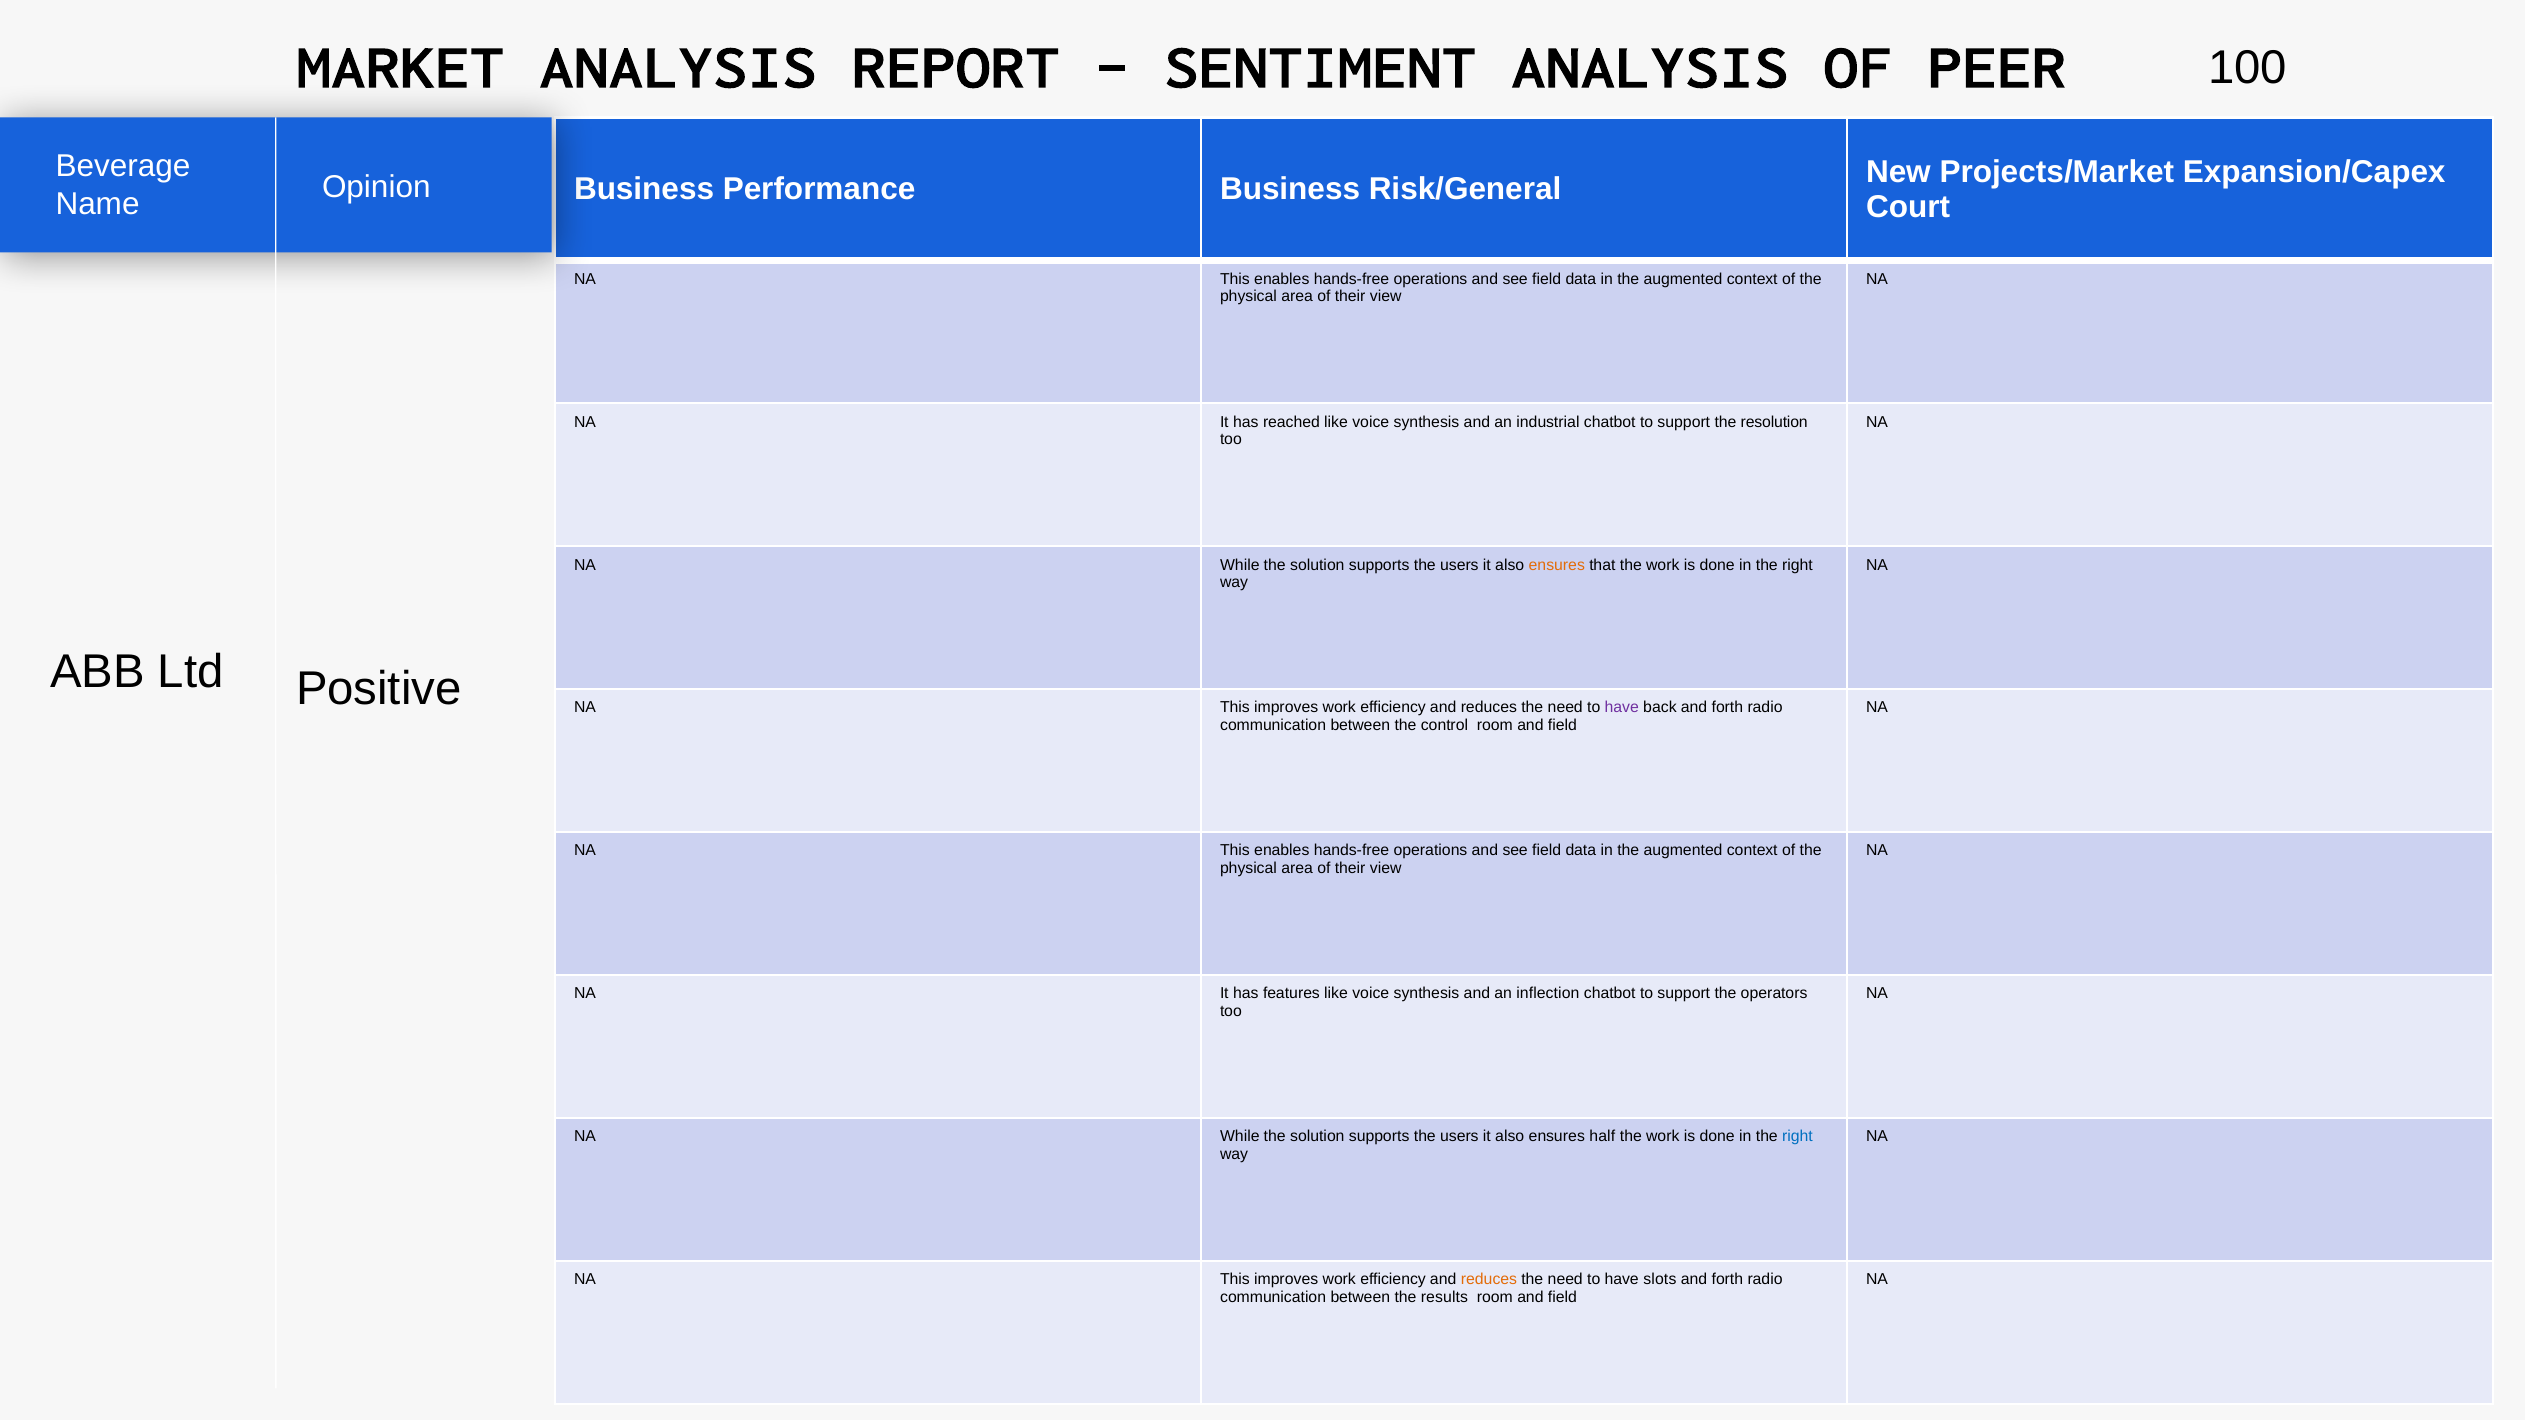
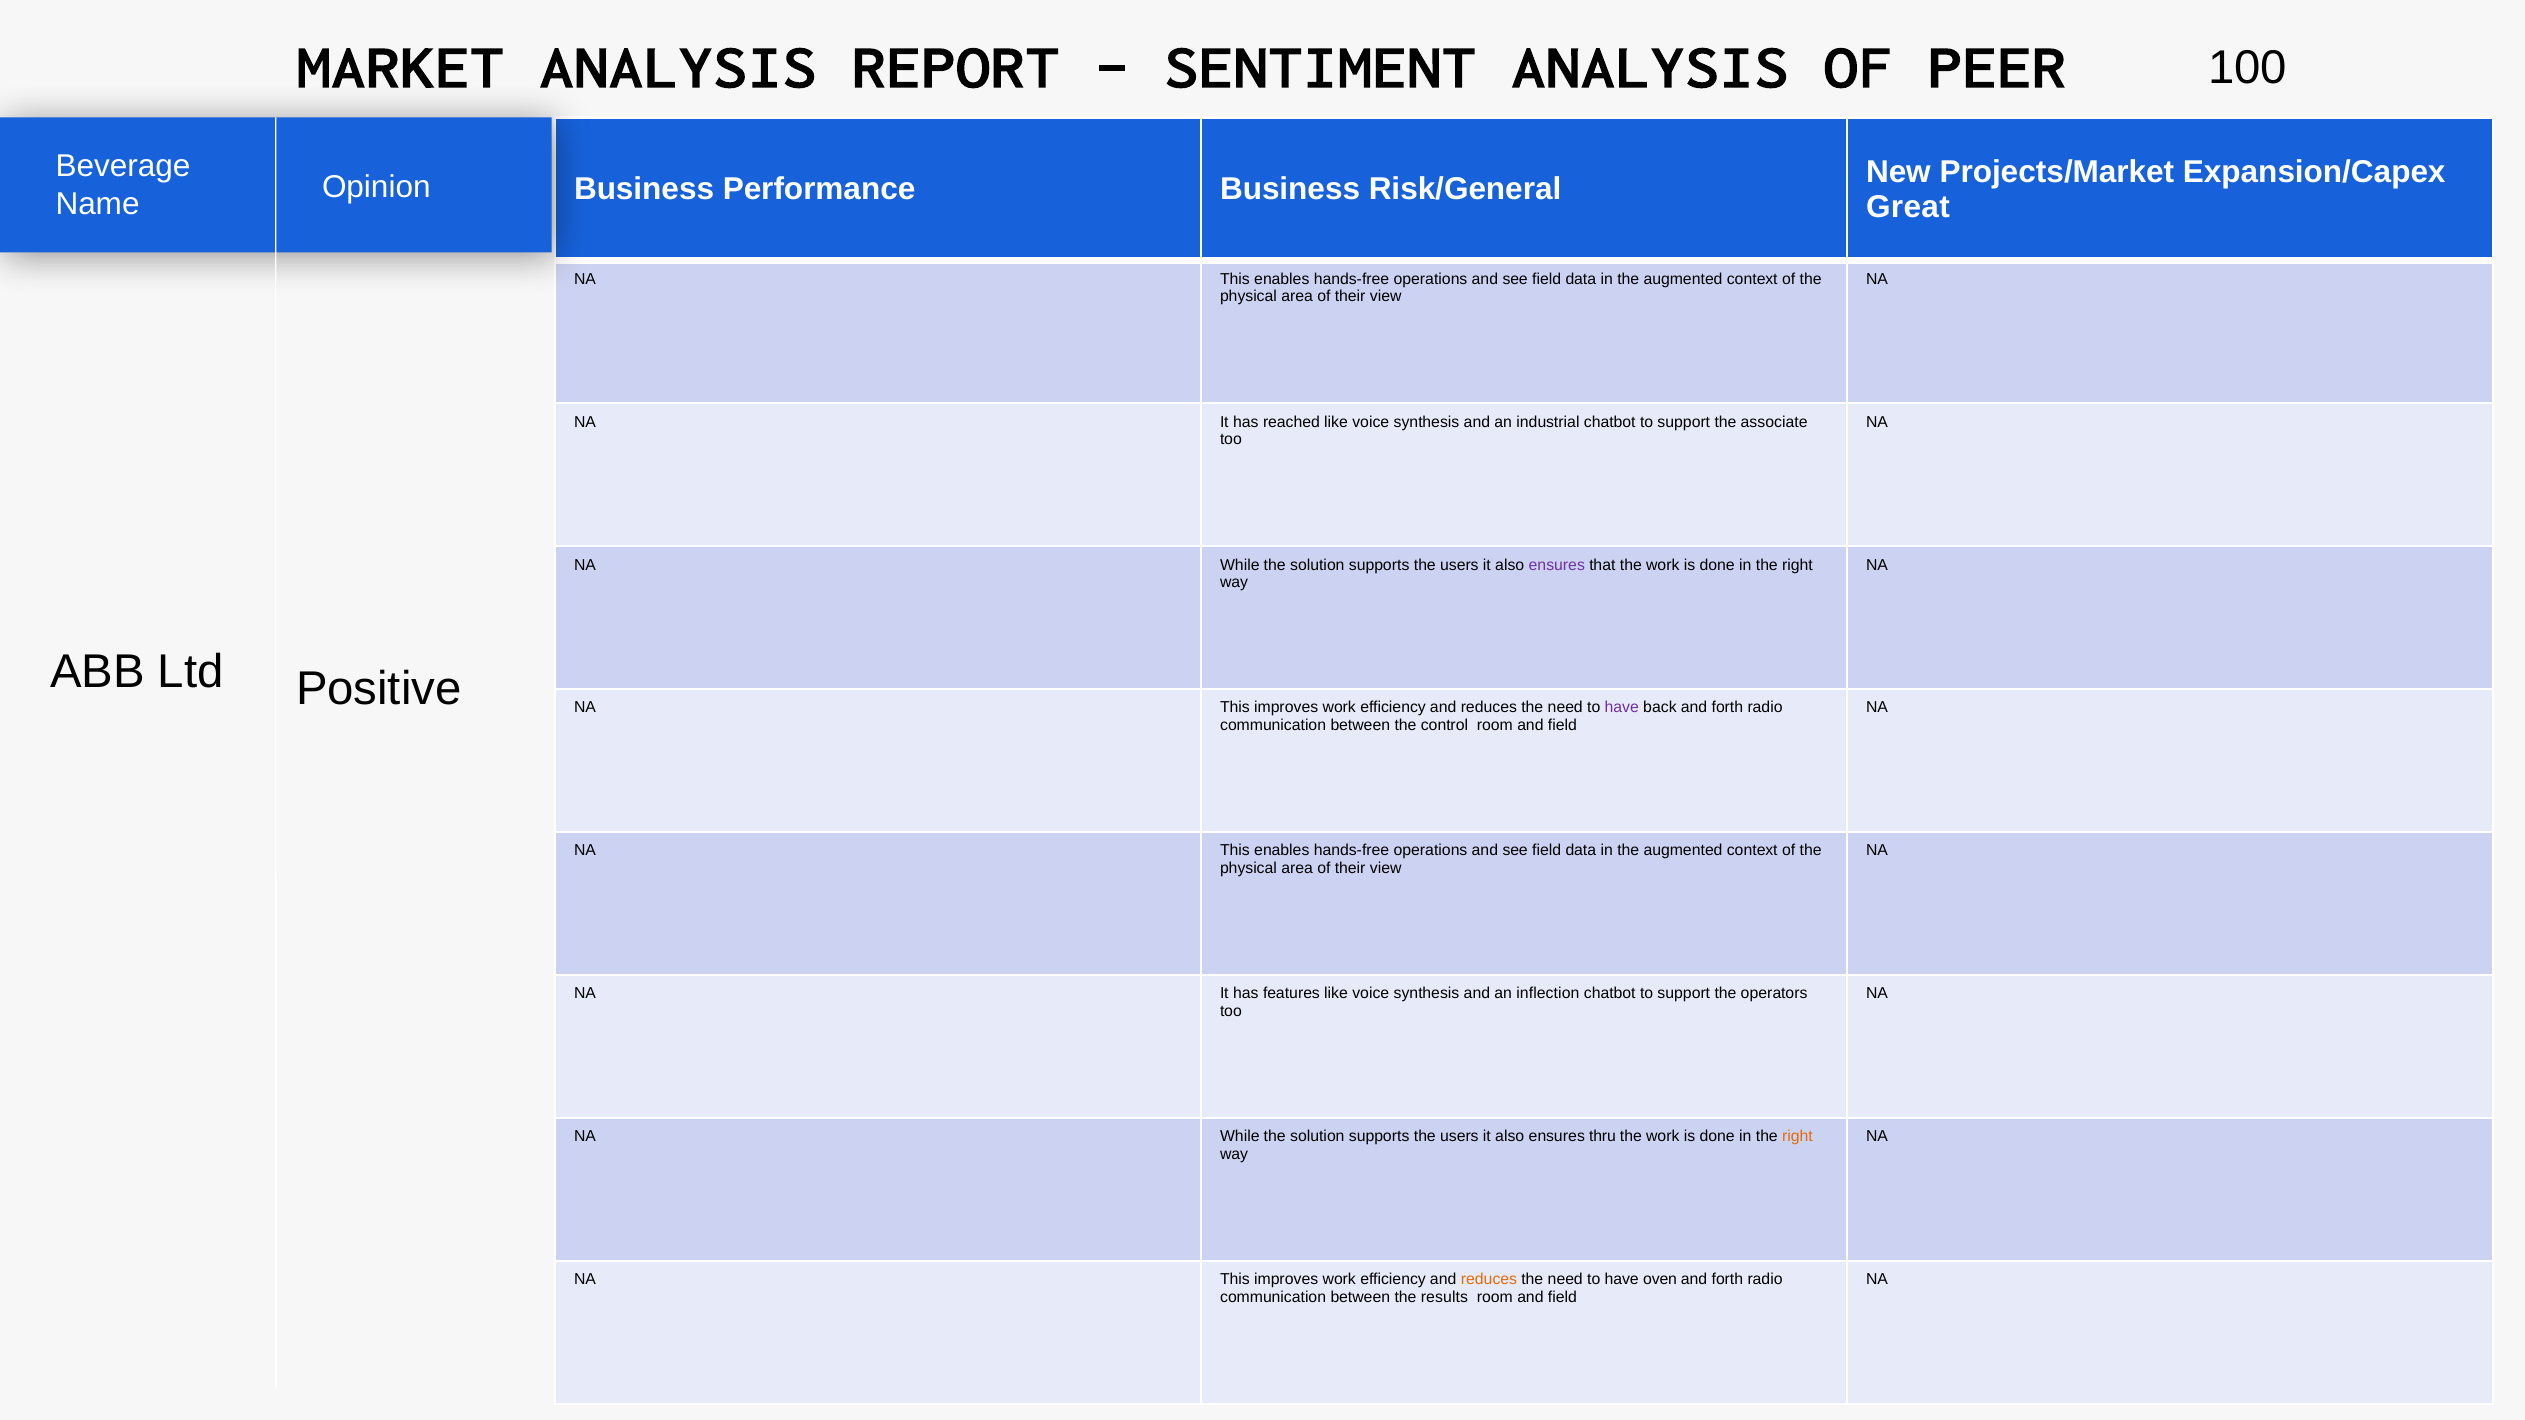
Court: Court -> Great
resolution: resolution -> associate
ensures at (1557, 565) colour: orange -> purple
half: half -> thru
right at (1797, 1137) colour: blue -> orange
slots: slots -> oven
